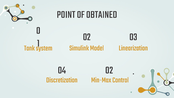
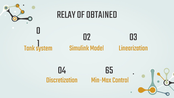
POINT: POINT -> RELAY
04 02: 02 -> 65
